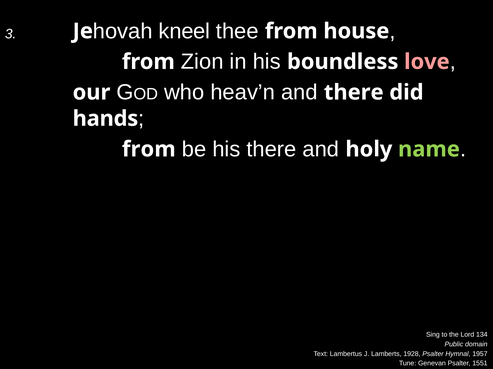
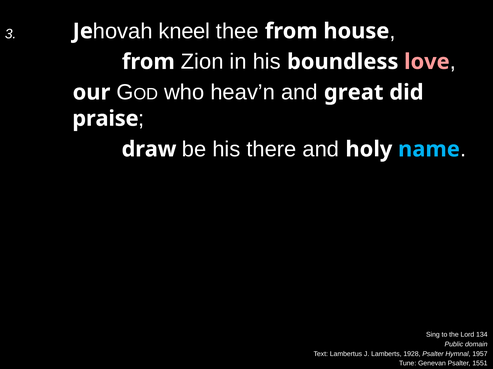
and there: there -> great
hands: hands -> praise
from at (149, 150): from -> draw
name colour: light green -> light blue
